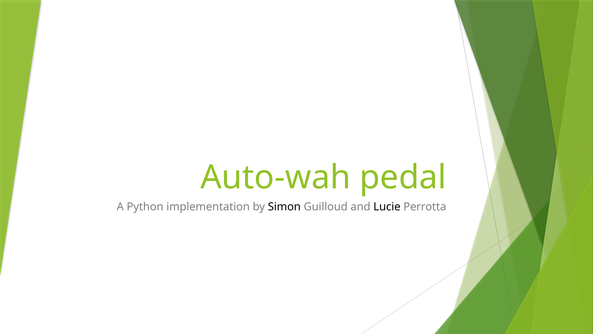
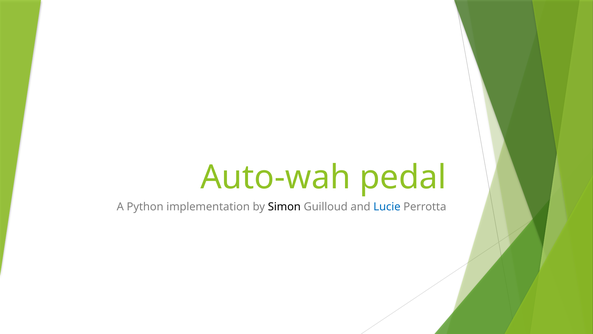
Lucie colour: black -> blue
